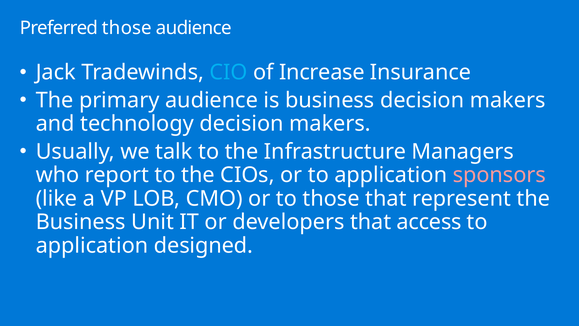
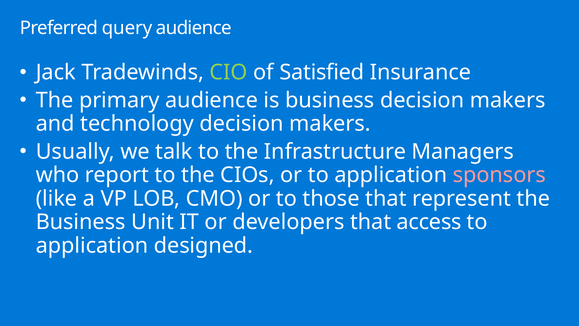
Preferred those: those -> query
CIO colour: light blue -> light green
Increase: Increase -> Satisfied
